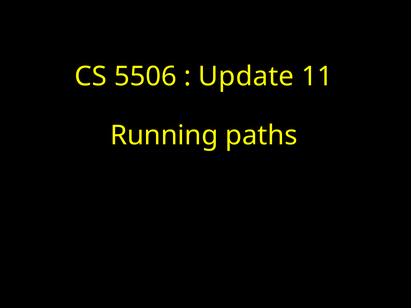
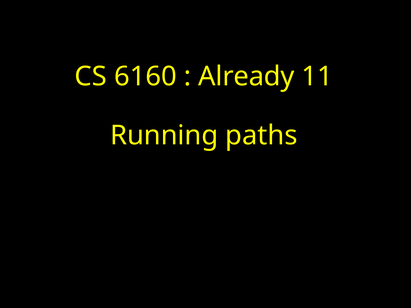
5506: 5506 -> 6160
Update: Update -> Already
